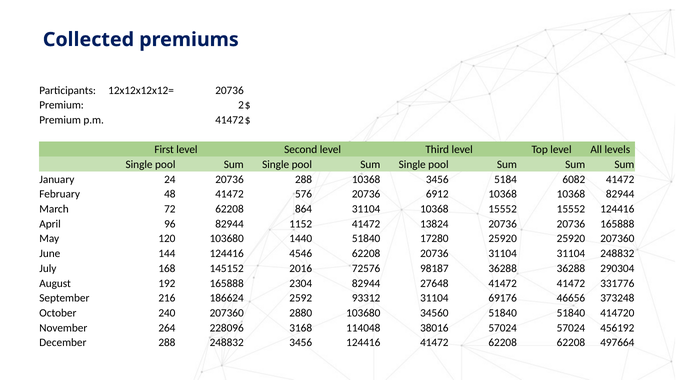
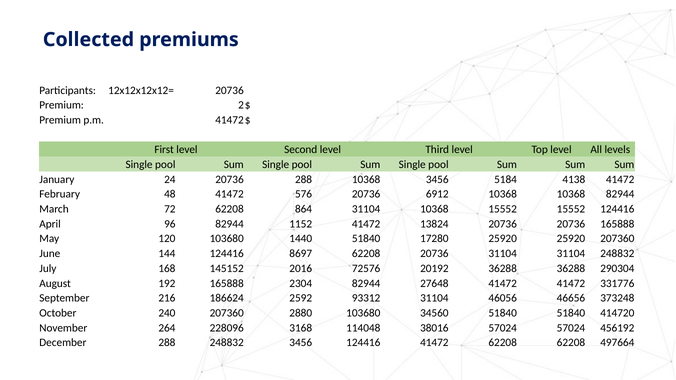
6082: 6082 -> 4138
4546: 4546 -> 8697
98187: 98187 -> 20192
69176: 69176 -> 46056
